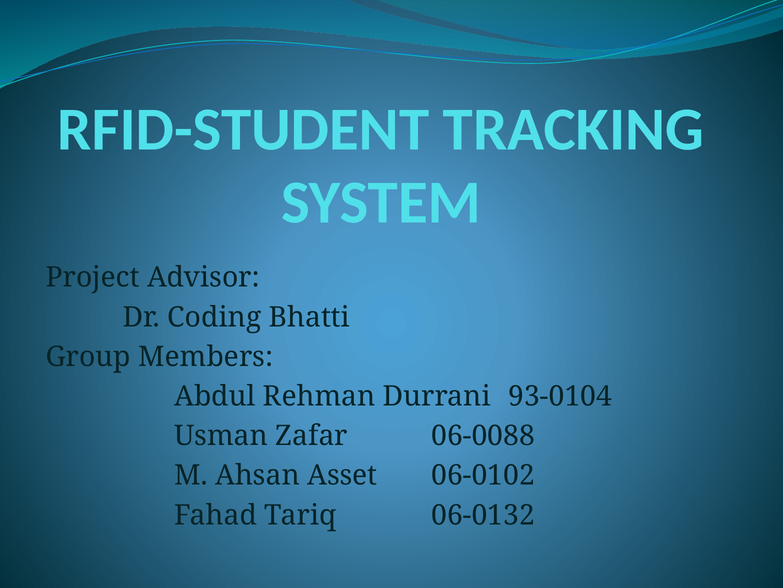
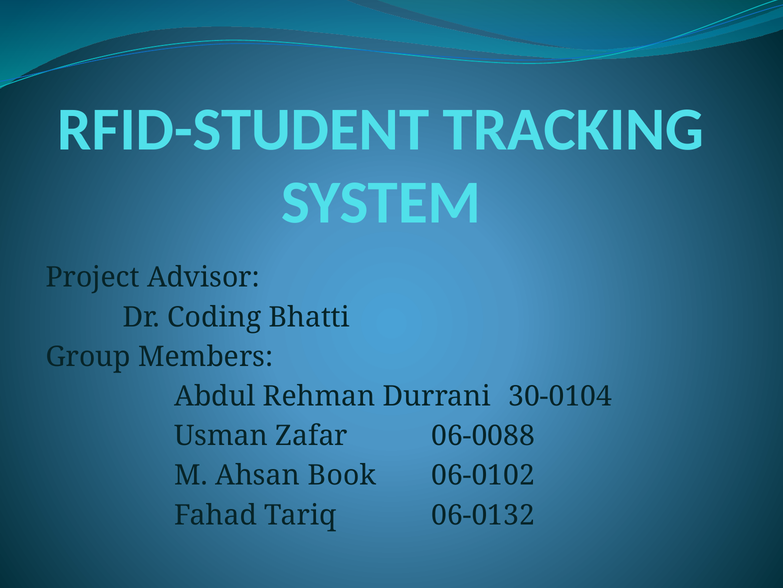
93-0104: 93-0104 -> 30-0104
Asset: Asset -> Book
